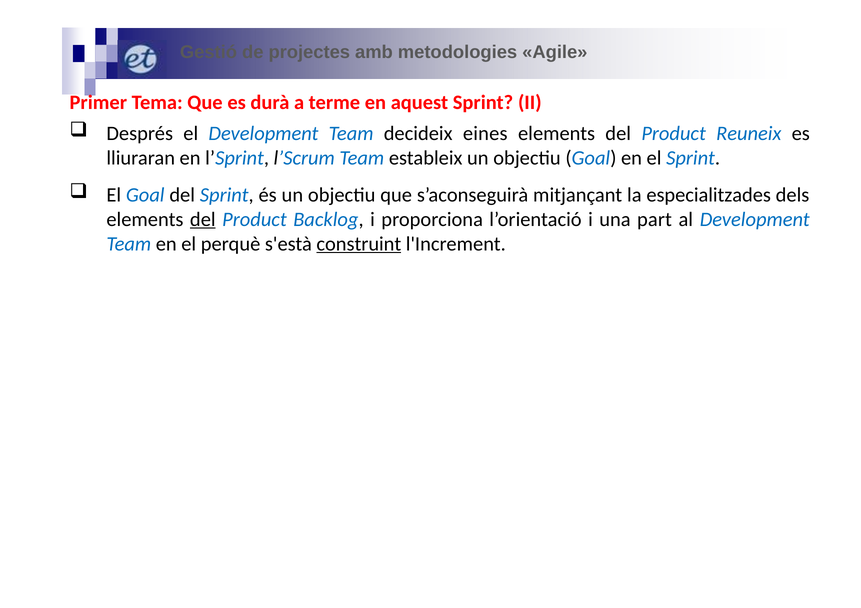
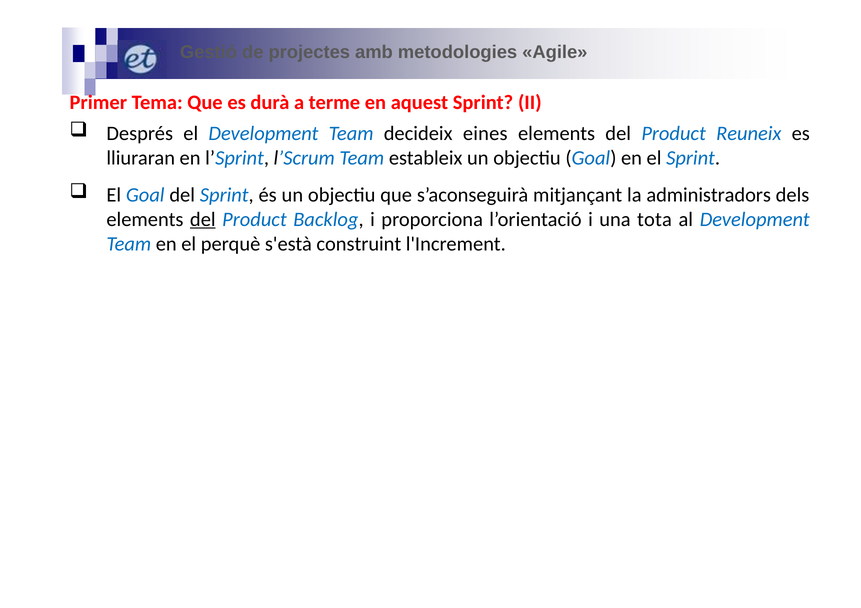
especialitzades: especialitzades -> administradors
part: part -> tota
construint underline: present -> none
